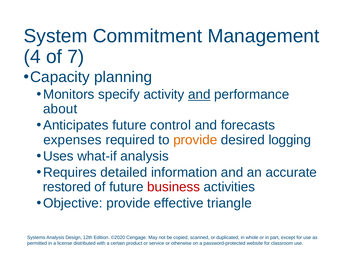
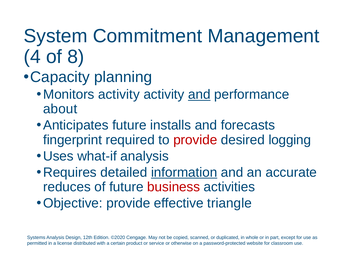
7: 7 -> 8
Monitors specify: specify -> activity
control: control -> installs
expenses: expenses -> fingerprint
provide at (195, 140) colour: orange -> red
information underline: none -> present
restored: restored -> reduces
